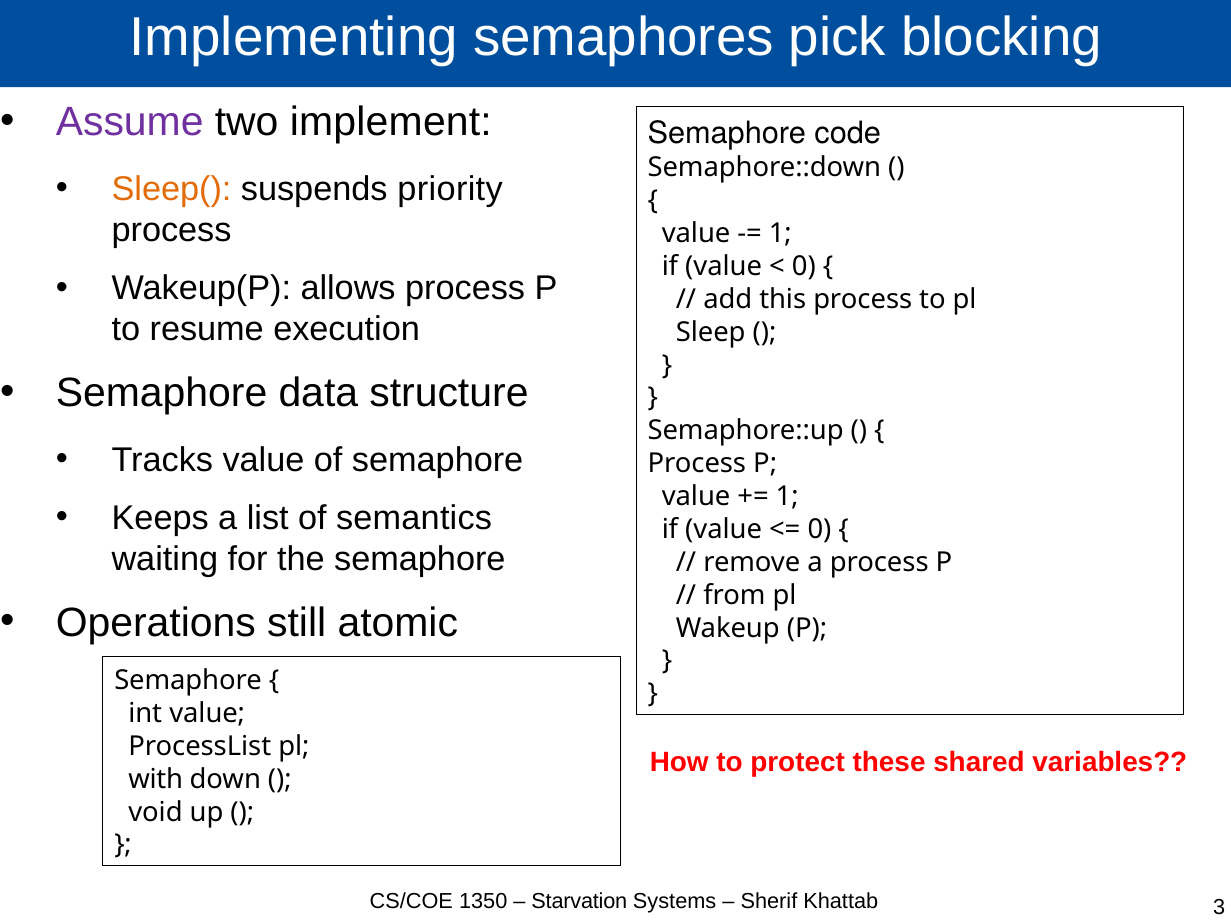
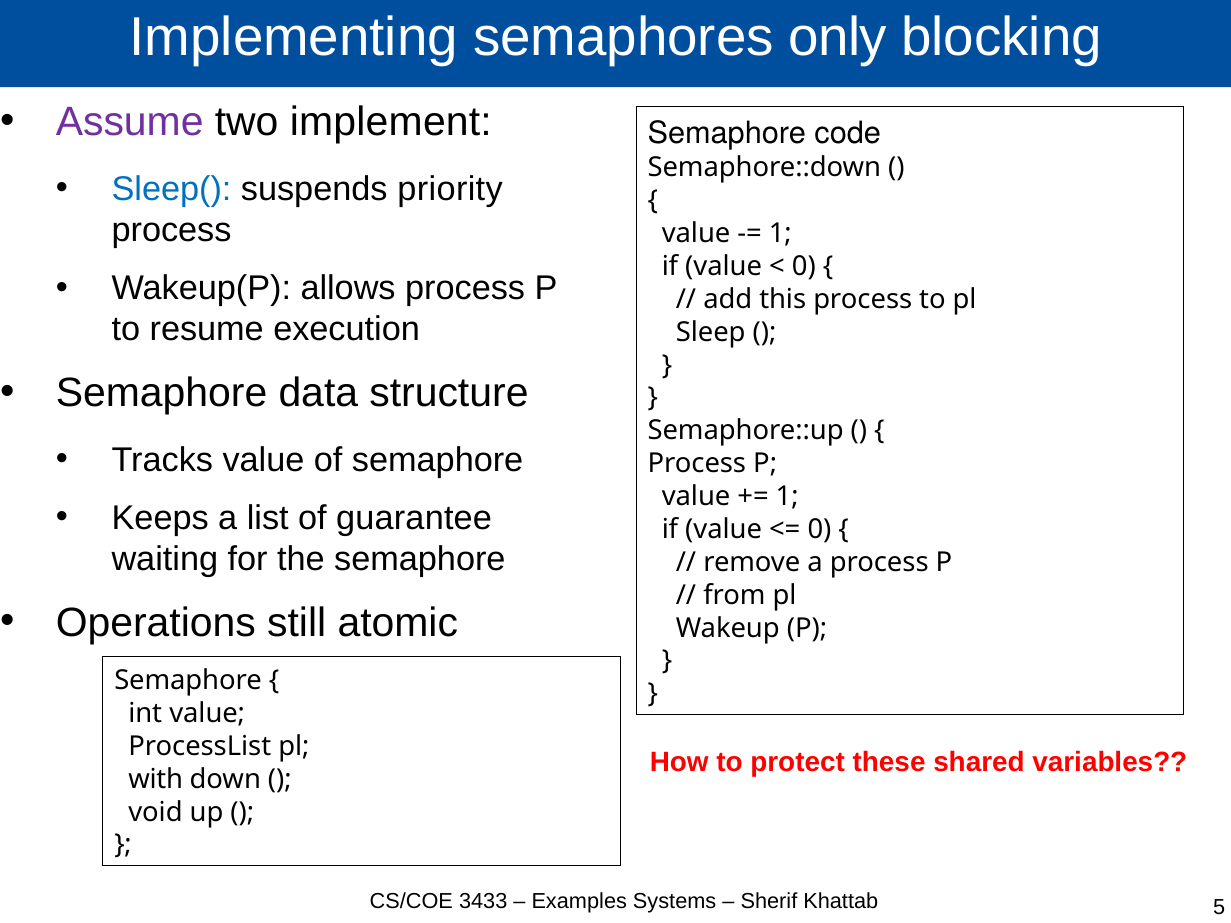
pick: pick -> only
Sleep( colour: orange -> blue
semantics: semantics -> guarantee
1350: 1350 -> 3433
Starvation: Starvation -> Examples
3: 3 -> 5
